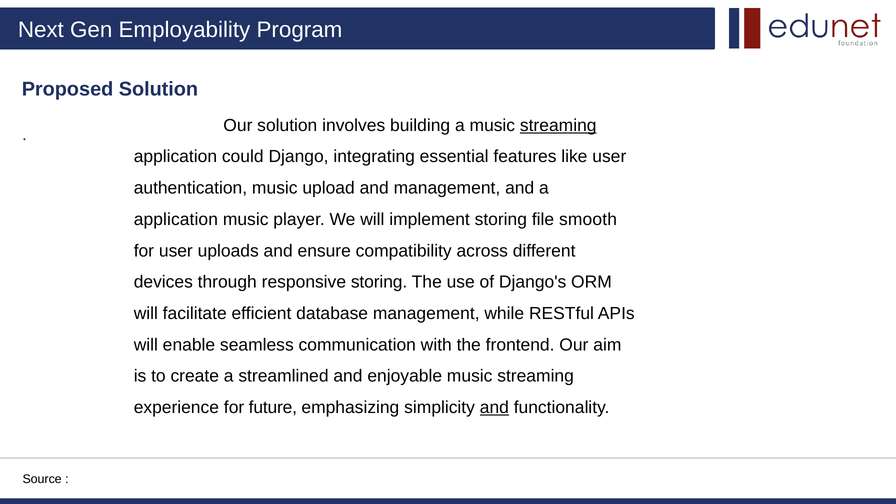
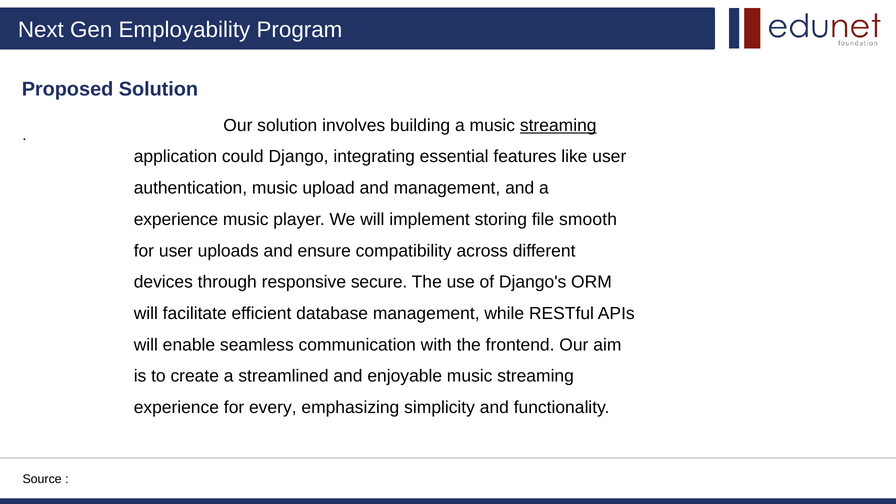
application at (176, 219): application -> experience
responsive storing: storing -> secure
future: future -> every
and at (494, 408) underline: present -> none
